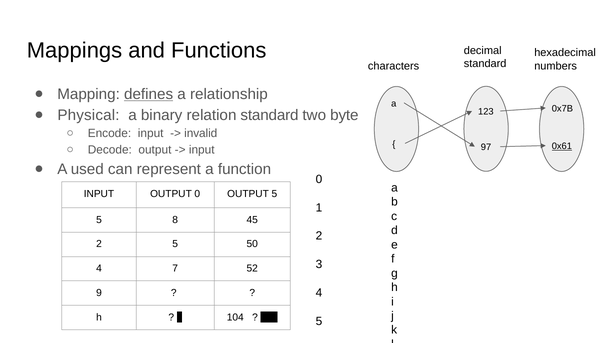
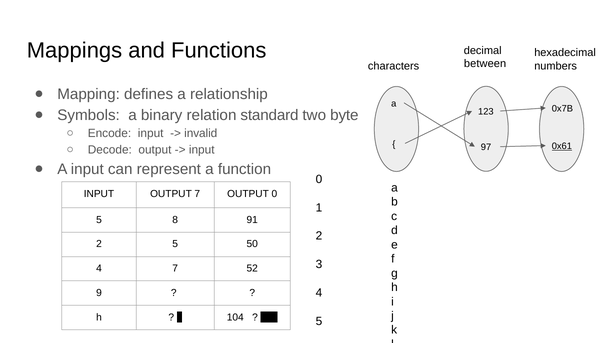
standard at (485, 64): standard -> between
defines underline: present -> none
Physical: Physical -> Symbols
A used: used -> input
OUTPUT 0: 0 -> 7
OUTPUT 5: 5 -> 0
45: 45 -> 91
